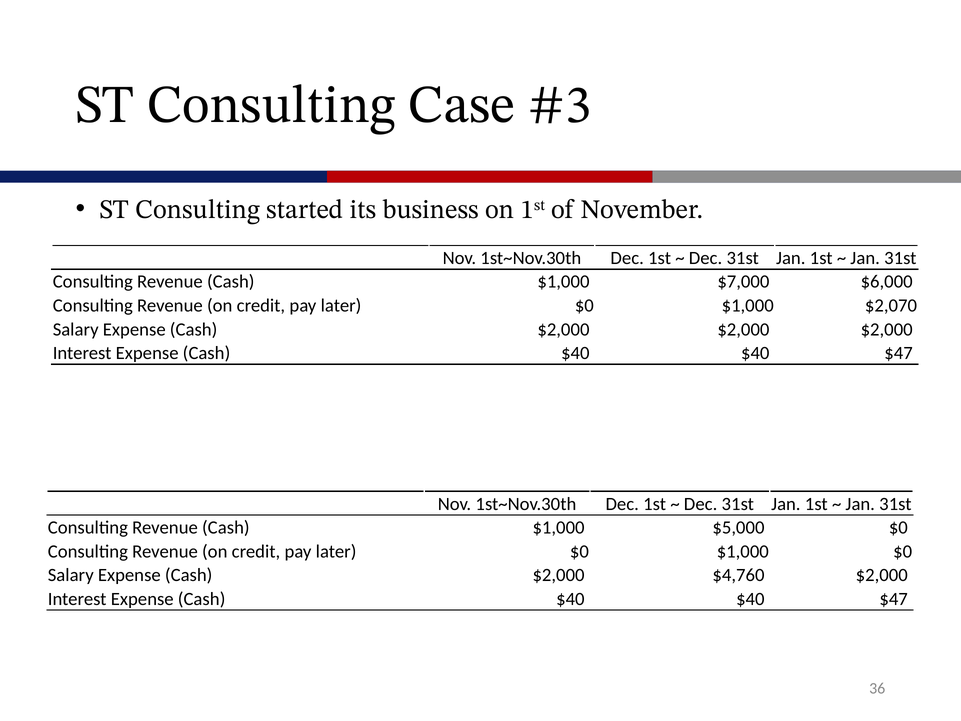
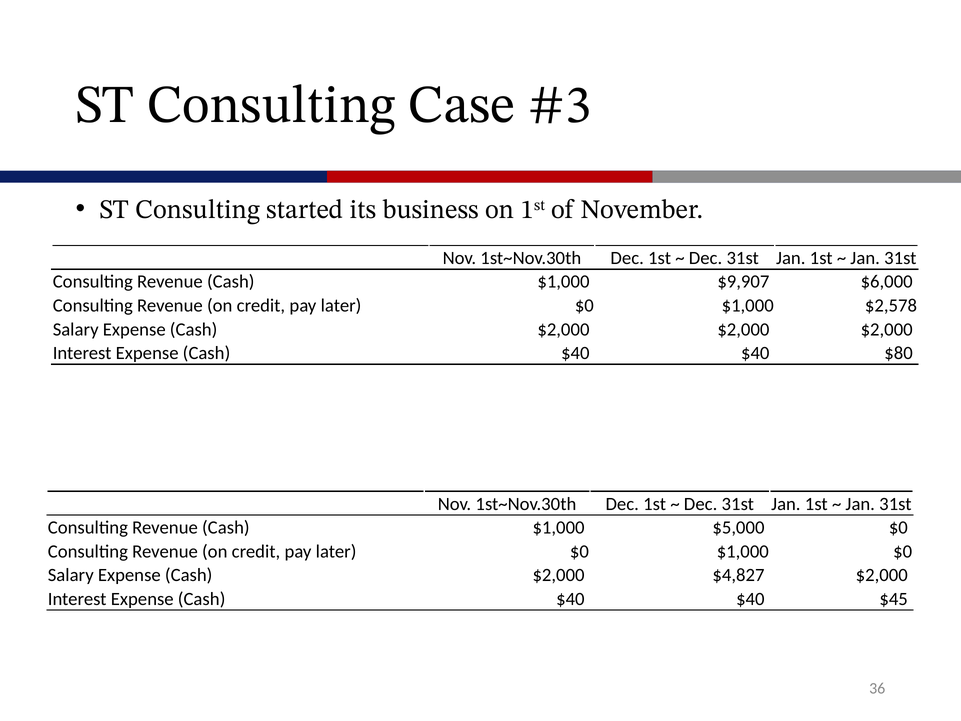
$7,000: $7,000 -> $9,907
$2,070: $2,070 -> $2,578
$47 at (899, 353): $47 -> $80
$4,760: $4,760 -> $4,827
$47 at (894, 599): $47 -> $45
